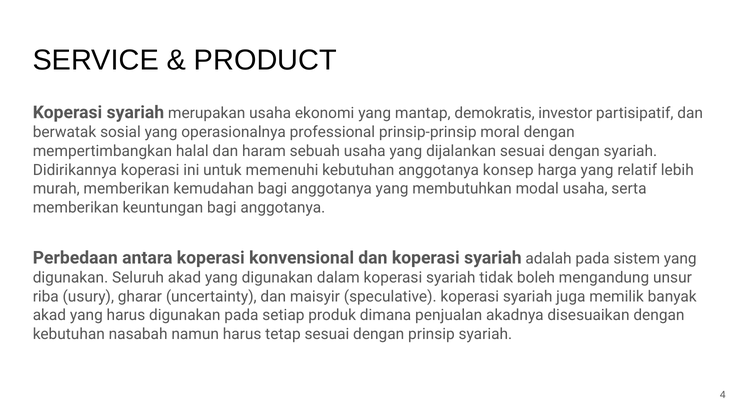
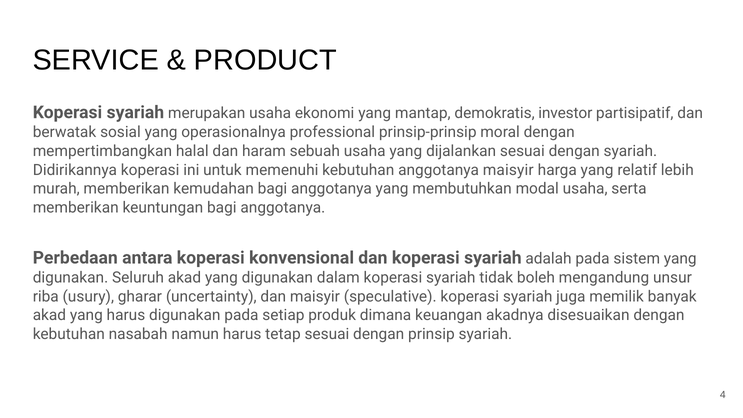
anggotanya konsep: konsep -> maisyir
penjualan: penjualan -> keuangan
